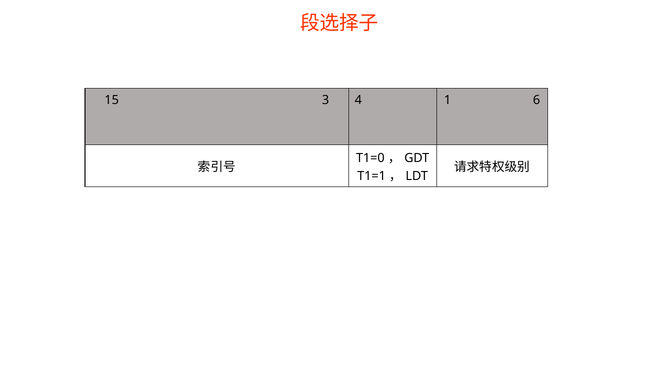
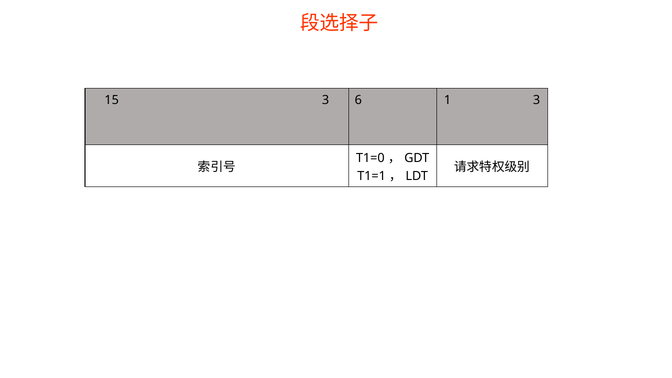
4: 4 -> 6
1 6: 6 -> 3
